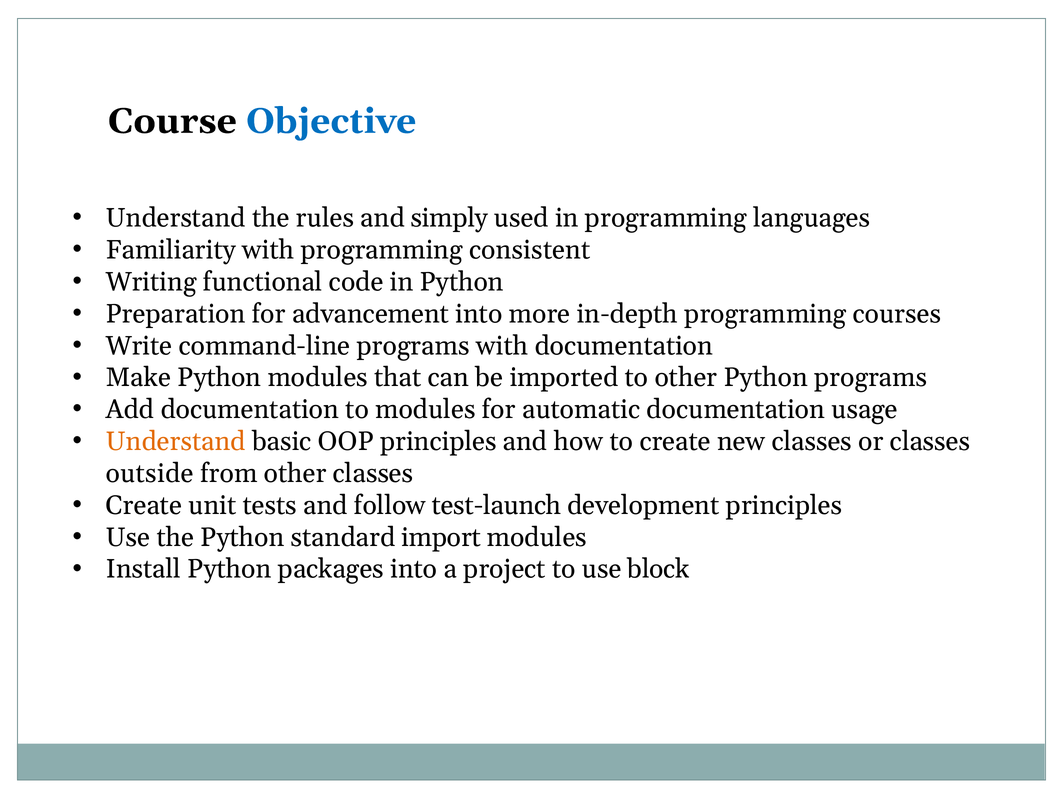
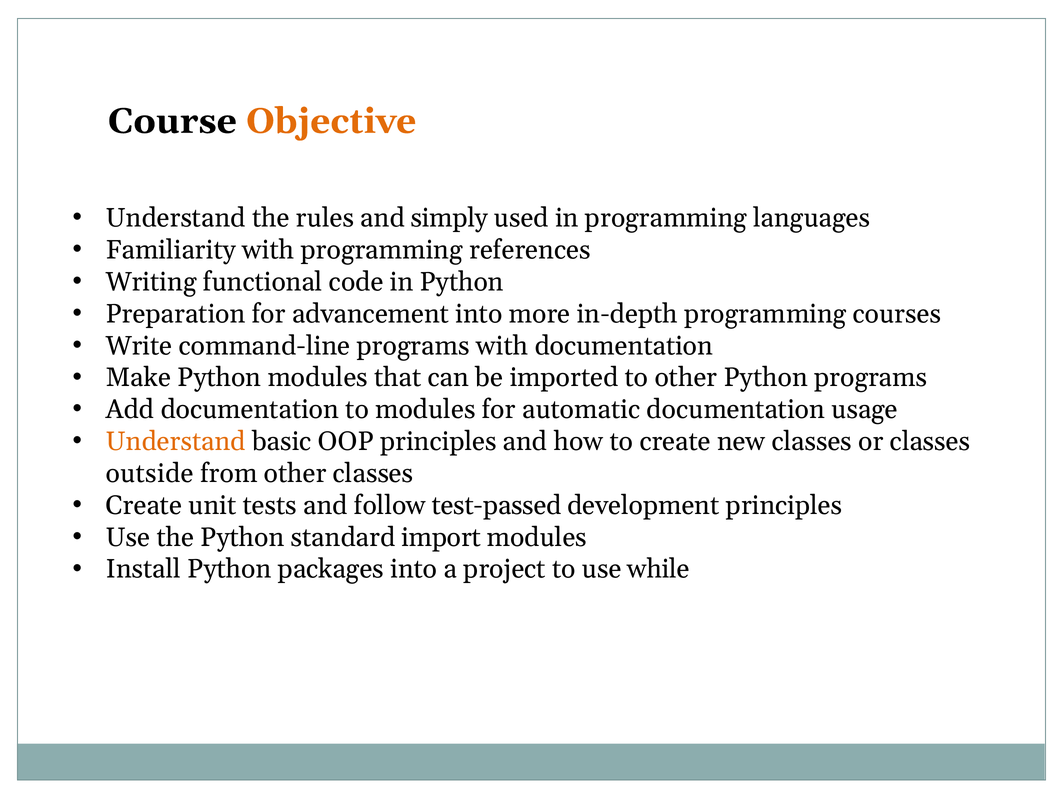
Objective colour: blue -> orange
consistent: consistent -> references
test-launch: test-launch -> test-passed
block: block -> while
